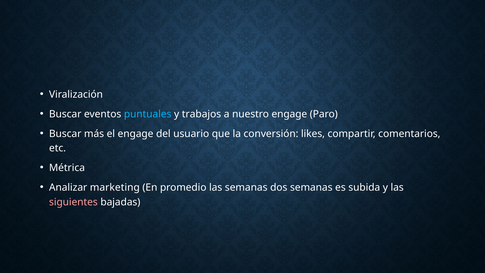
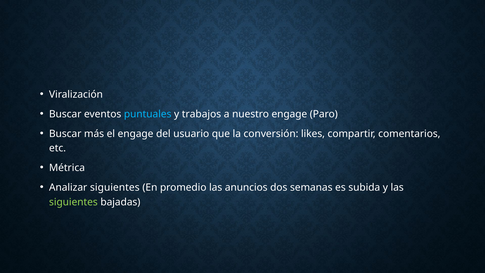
Analizar marketing: marketing -> siguientes
las semanas: semanas -> anuncios
siguientes at (73, 202) colour: pink -> light green
